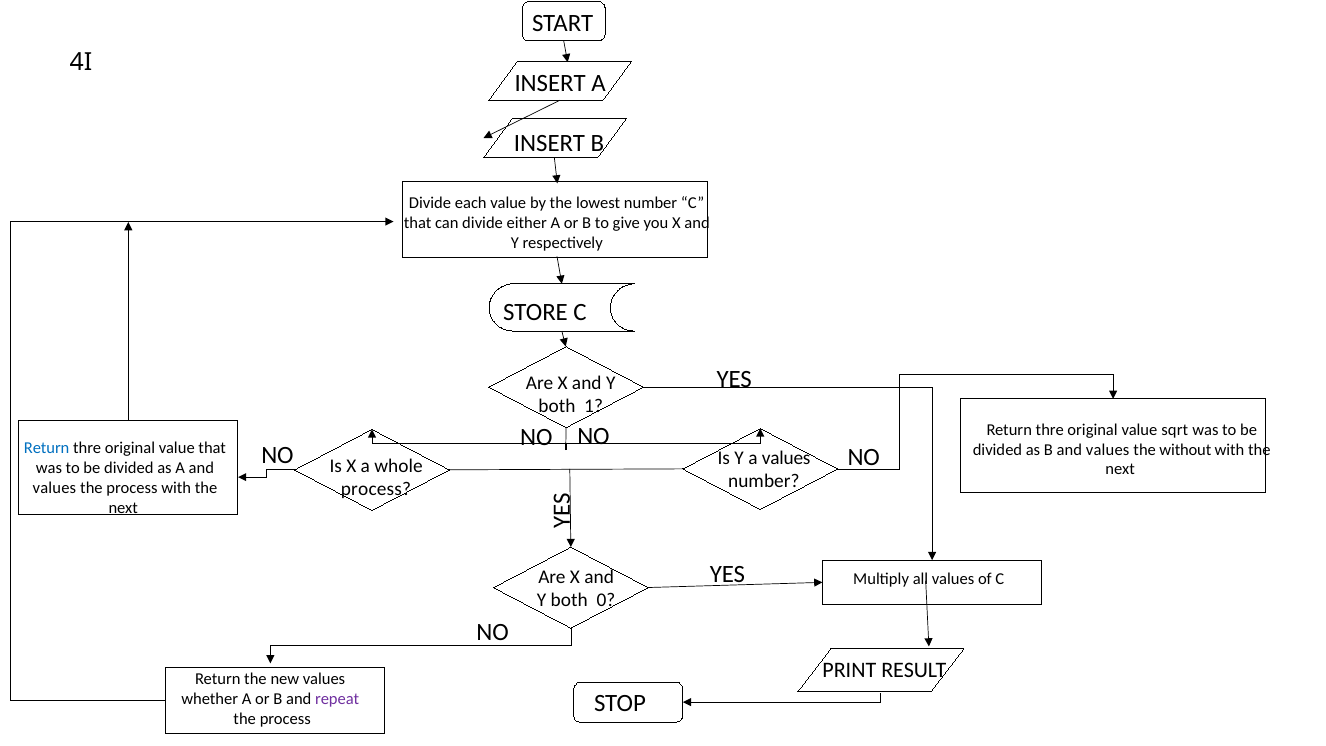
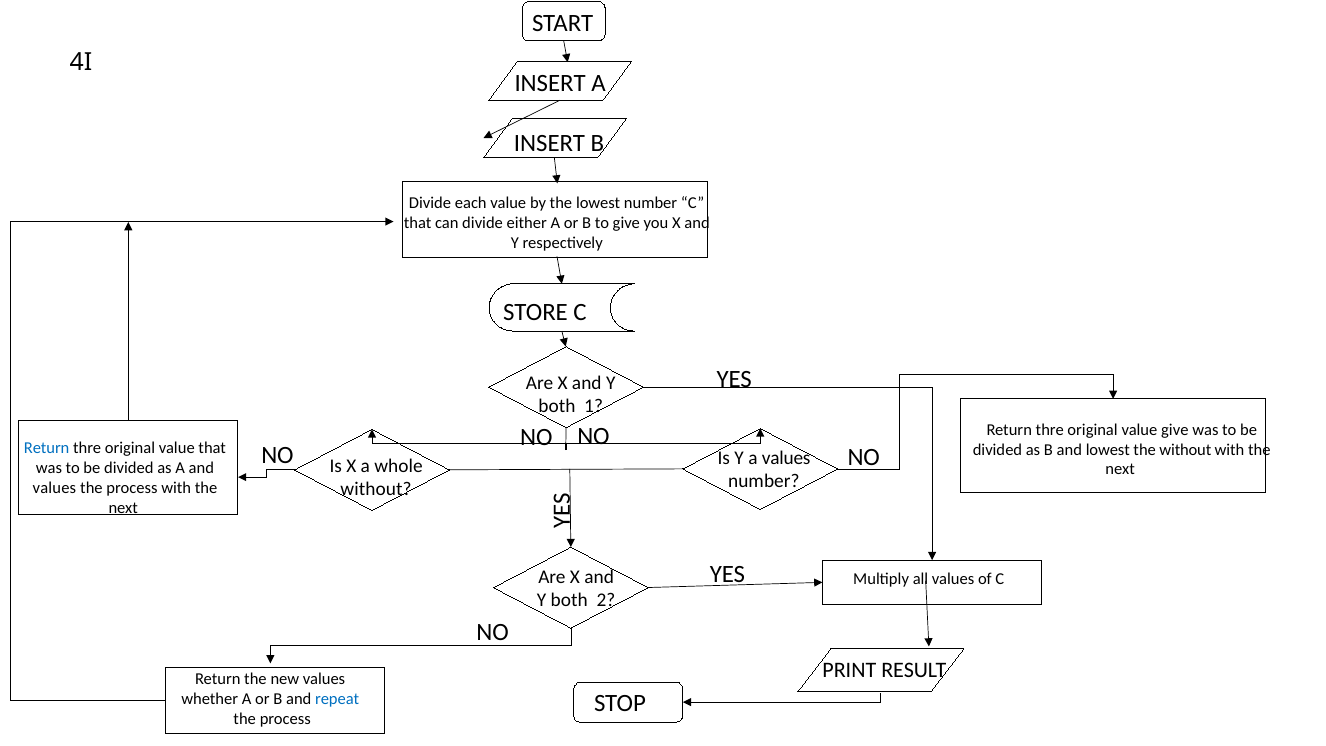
value sqrt: sqrt -> give
B and values: values -> lowest
process at (376, 489): process -> without
0: 0 -> 2
repeat colour: purple -> blue
